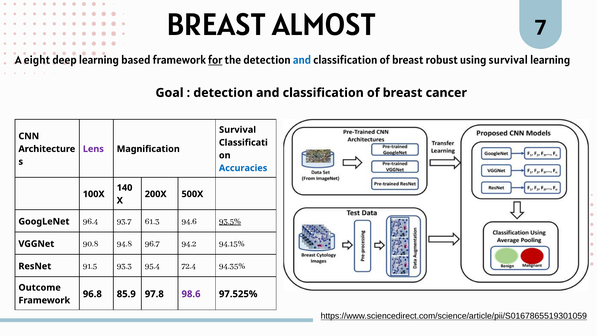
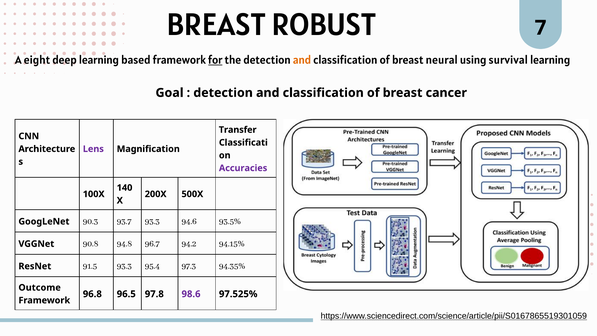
ALMOST: ALMOST -> ROBUST
and at (302, 60) colour: blue -> orange
robust: robust -> neural
Survival at (238, 130): Survival -> Transfer
Accuracies colour: blue -> purple
96.4: 96.4 -> 90.3
93.7 61.3: 61.3 -> 93.3
93.5% underline: present -> none
72.4: 72.4 -> 97.3
85.9: 85.9 -> 96.5
